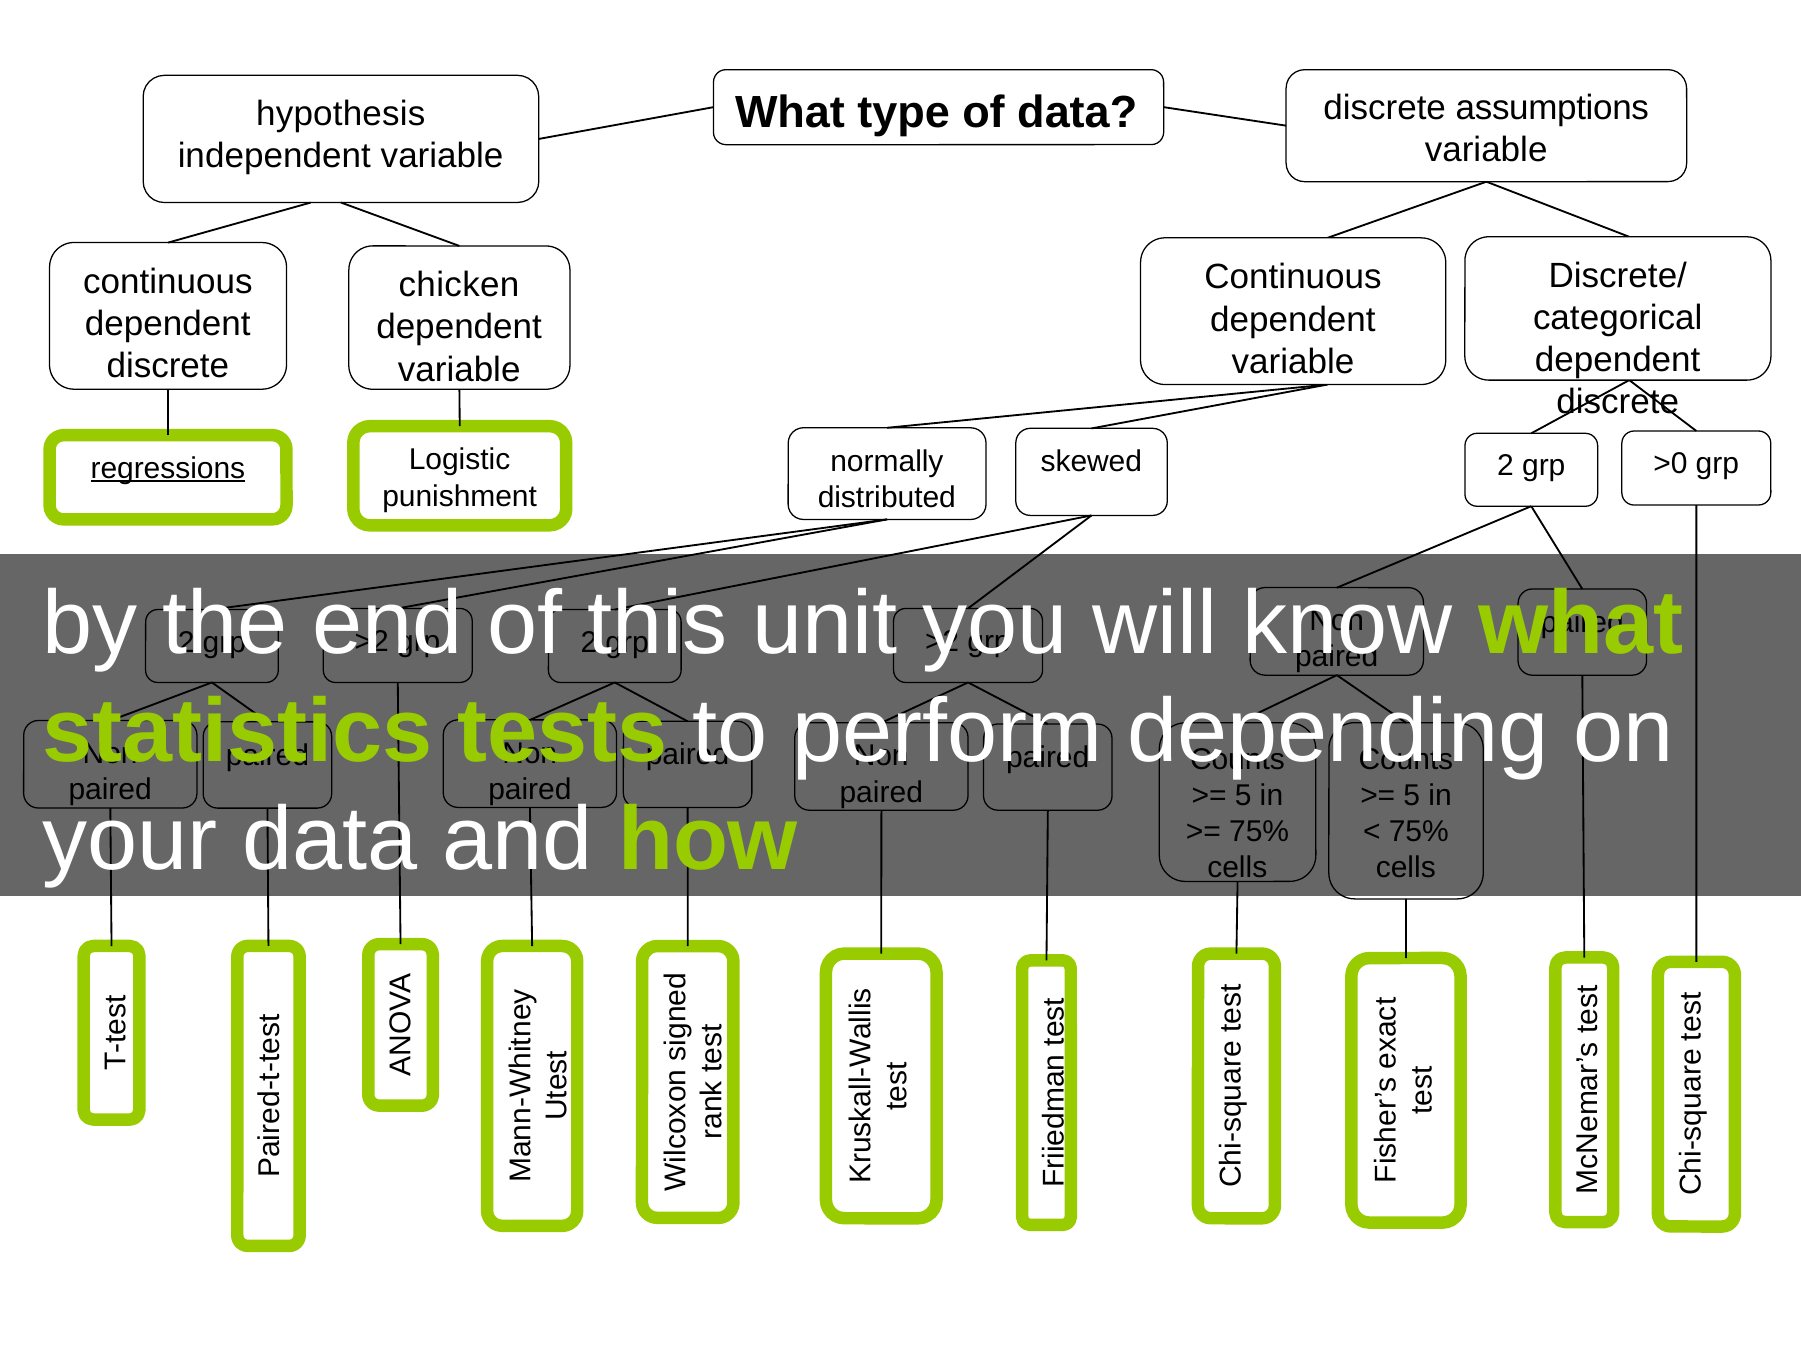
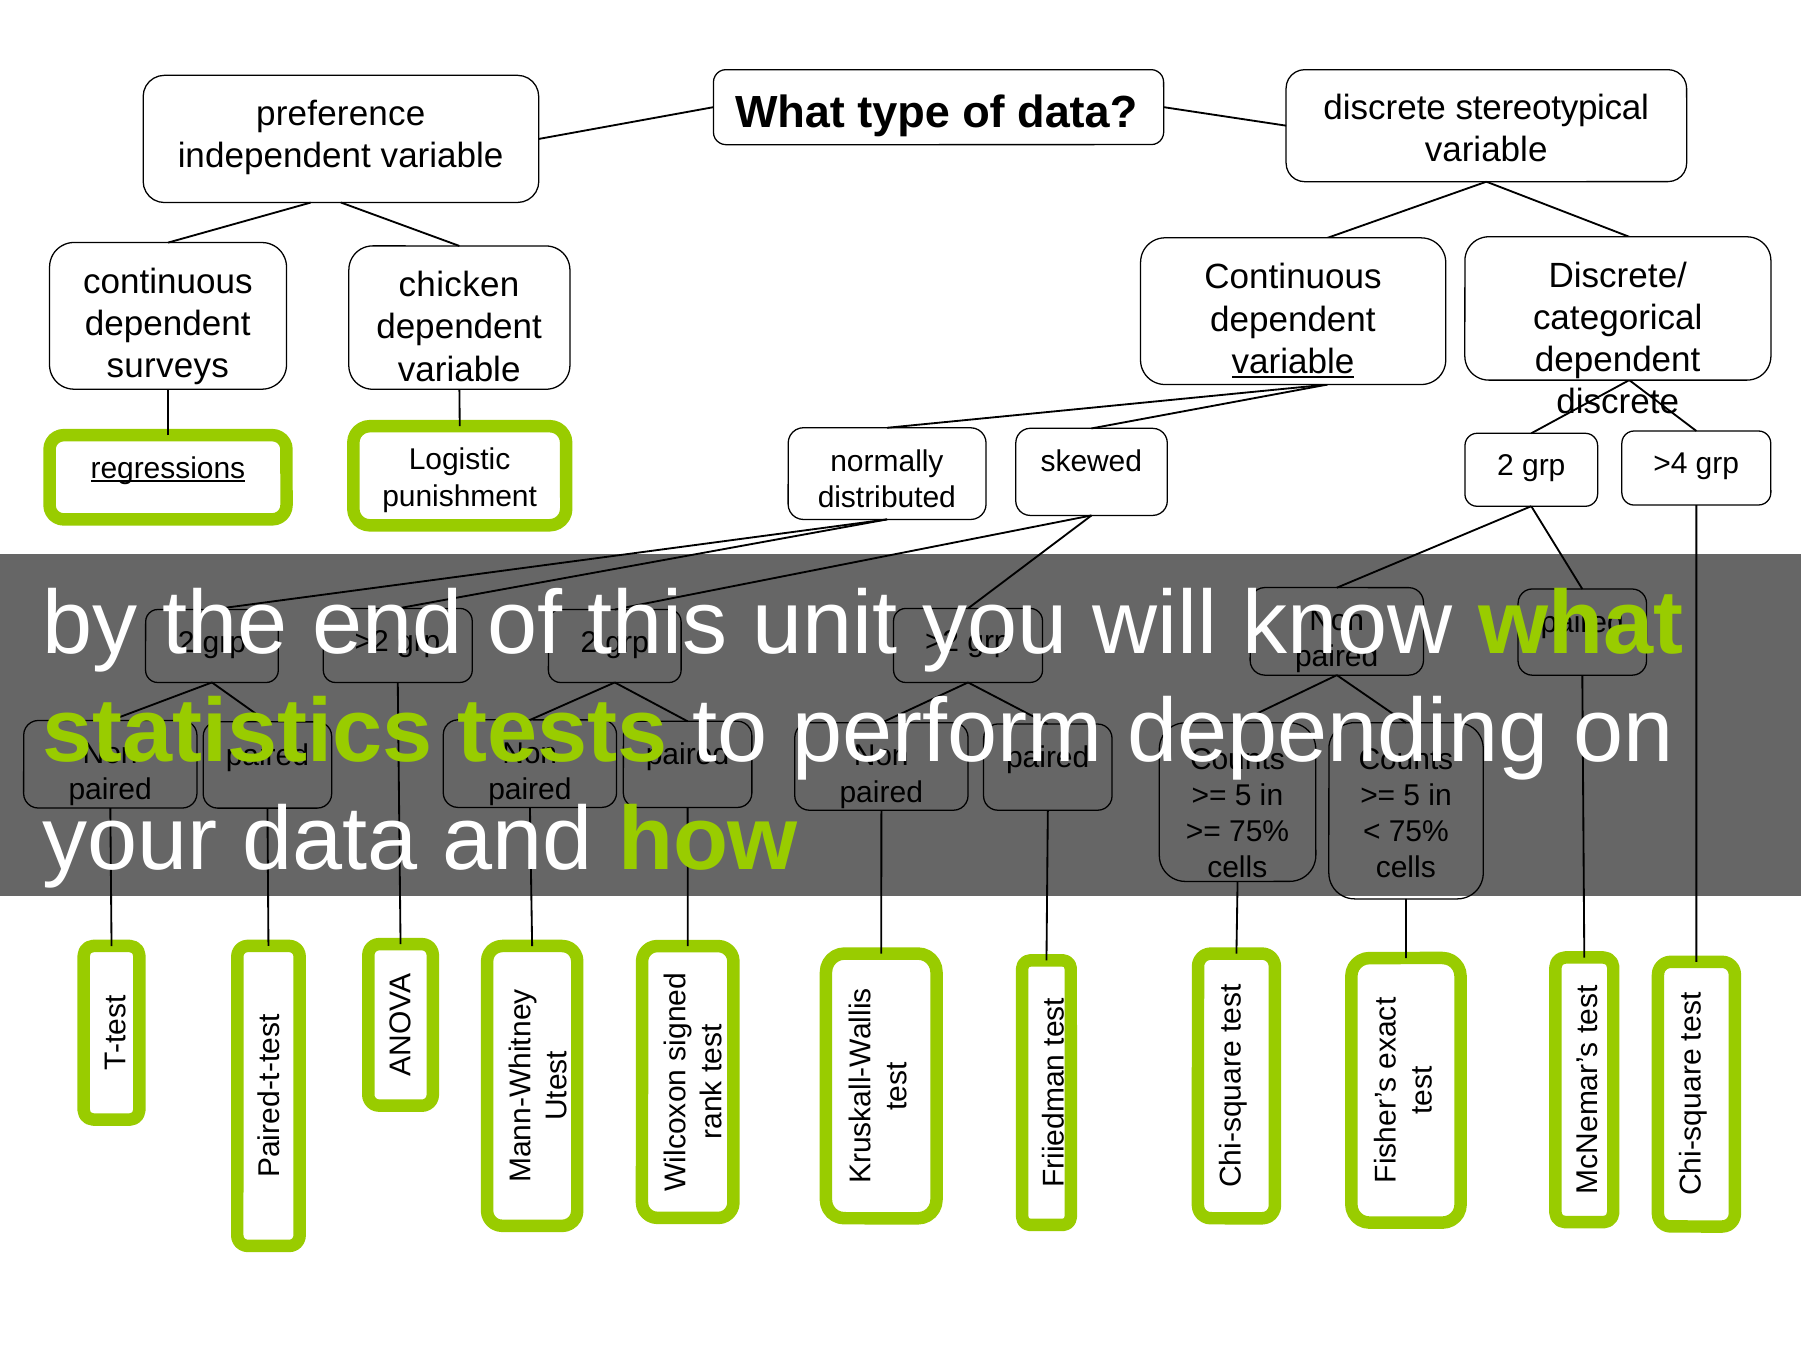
assumptions: assumptions -> stereotypical
hypothesis: hypothesis -> preference
variable at (1293, 361) underline: none -> present
discrete at (168, 366): discrete -> surveys
>0: >0 -> >4
